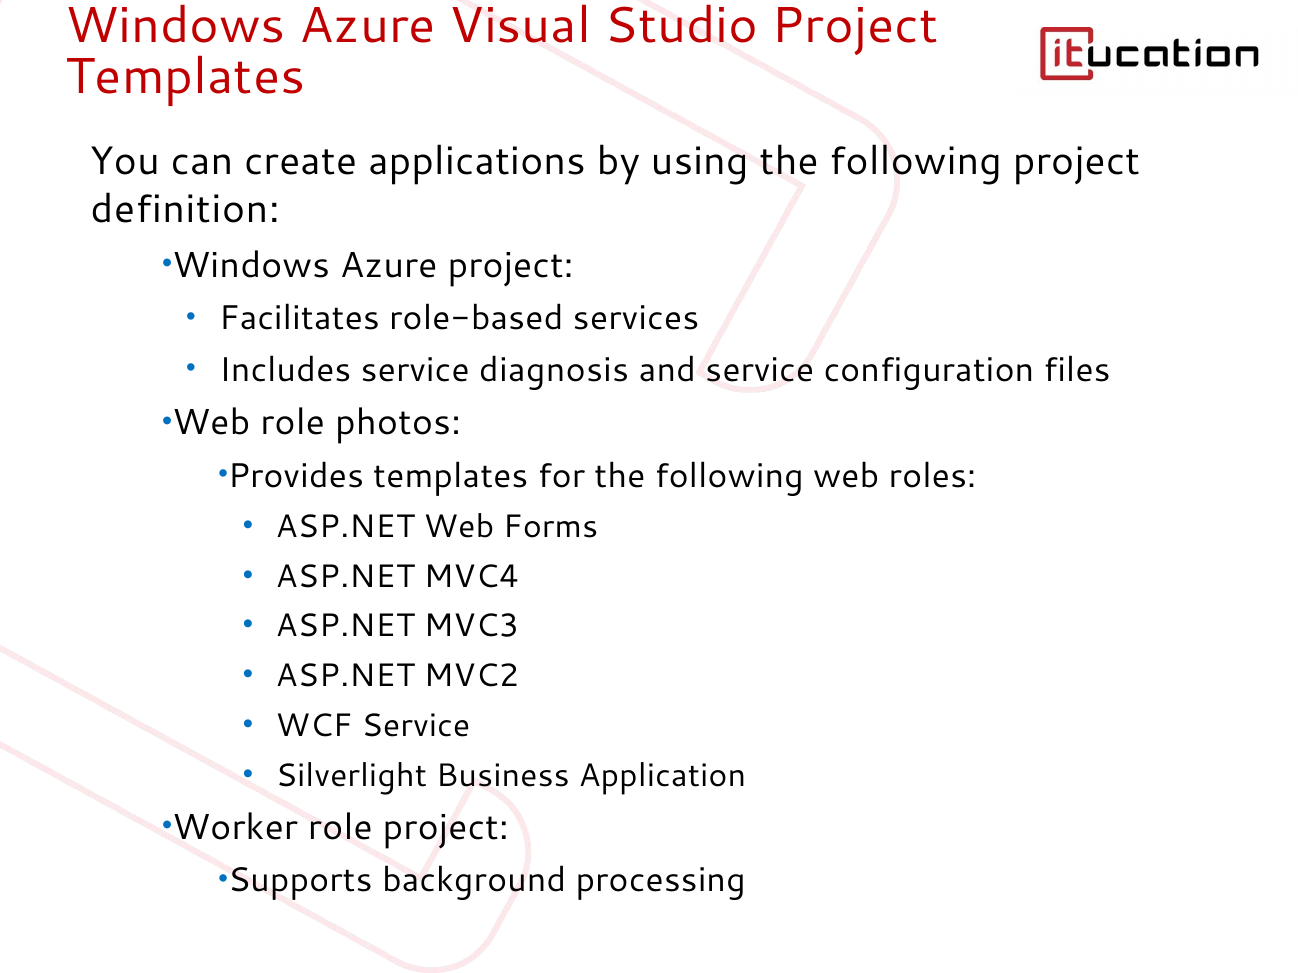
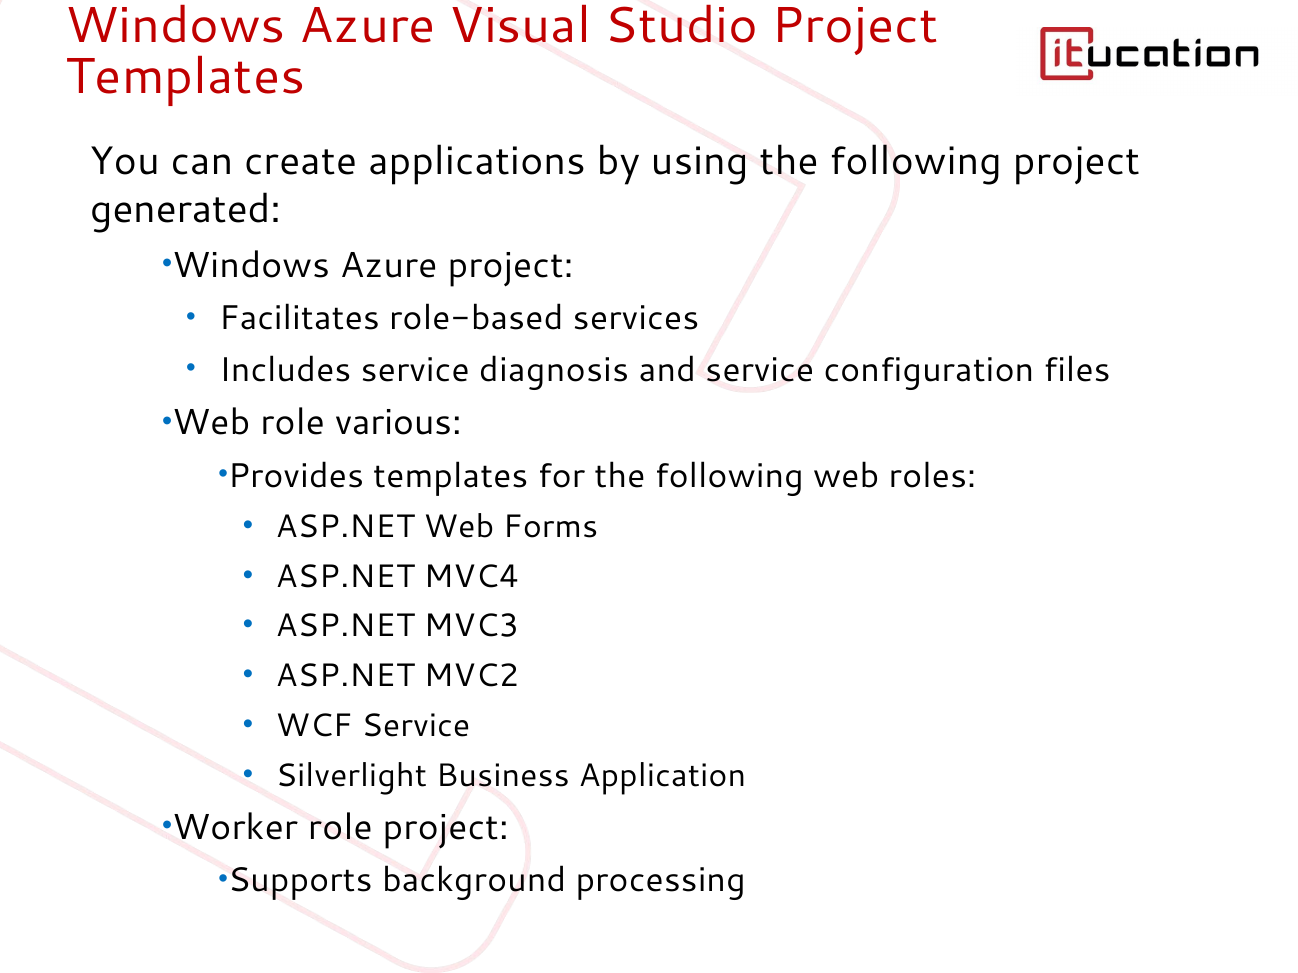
definition: definition -> generated
photos: photos -> various
